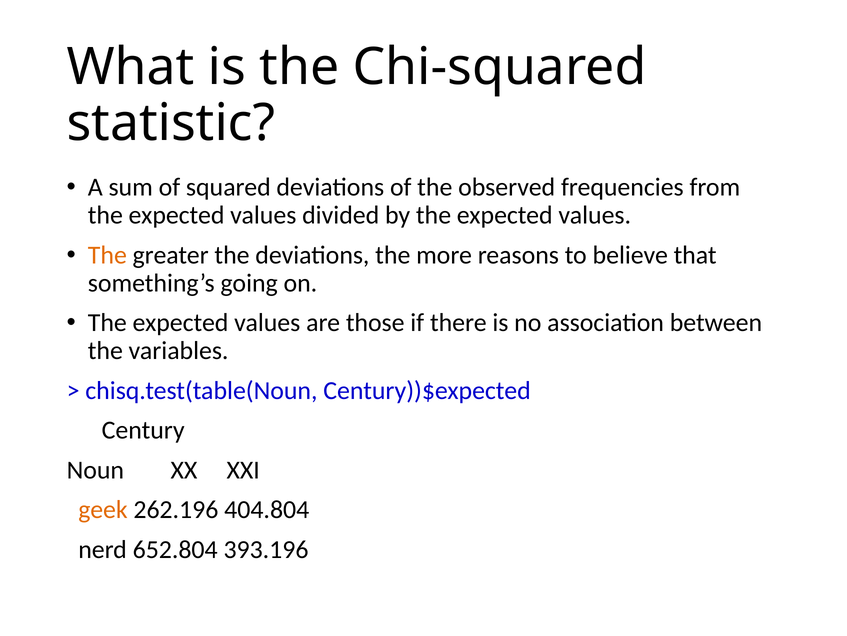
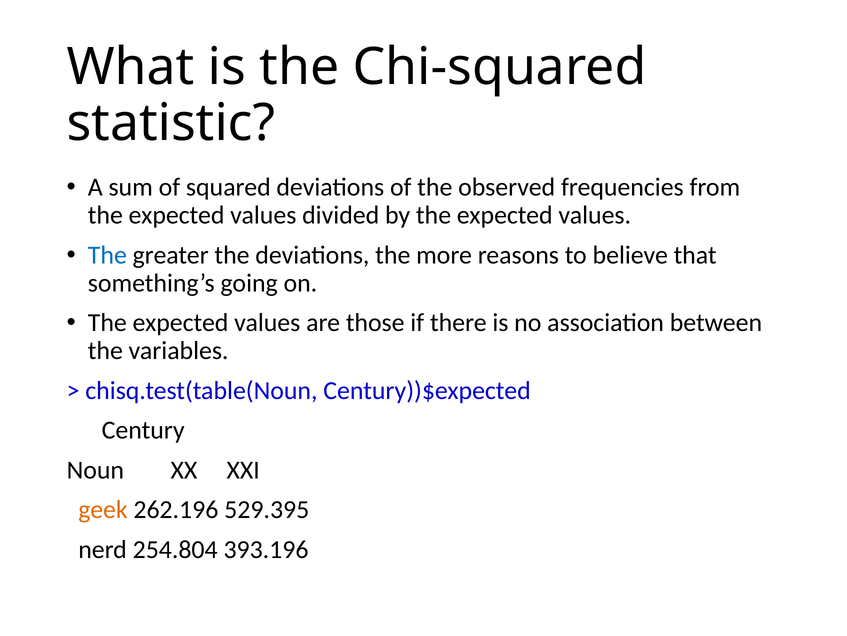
The at (107, 255) colour: orange -> blue
404.804: 404.804 -> 529.395
652.804: 652.804 -> 254.804
